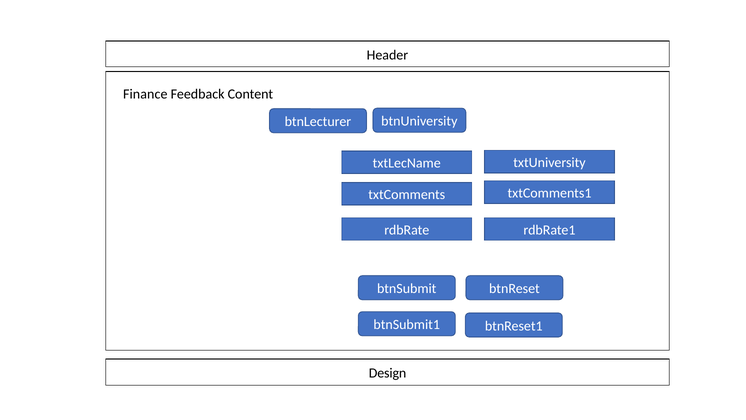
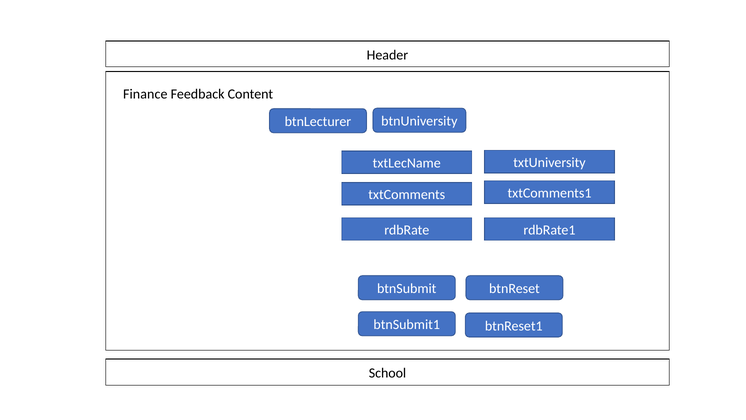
Design: Design -> School
